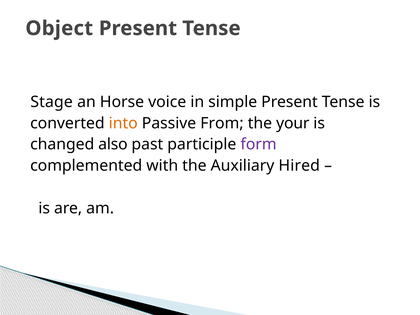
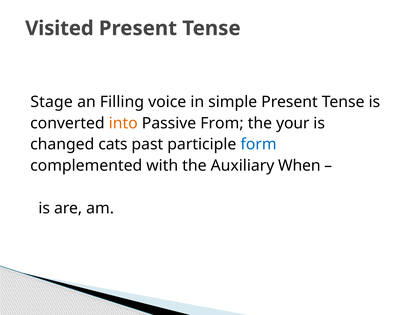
Object: Object -> Visited
Horse: Horse -> Filling
also: also -> cats
form colour: purple -> blue
Hired: Hired -> When
